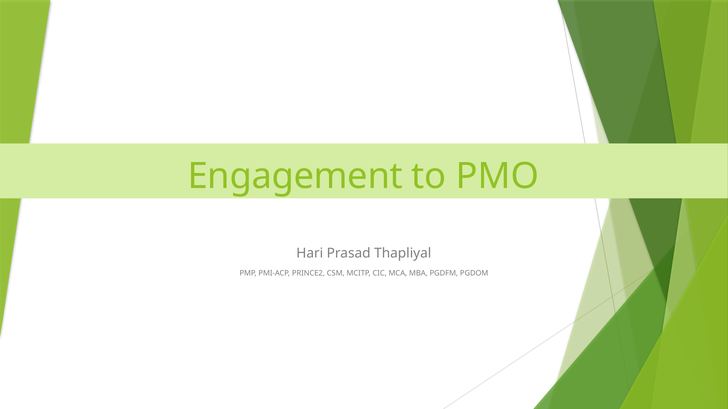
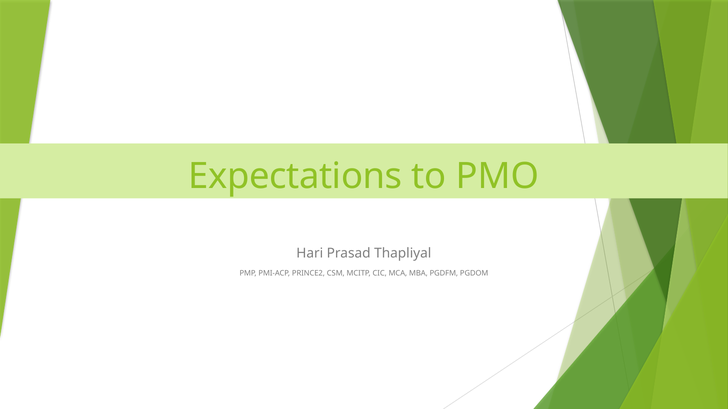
Engagement: Engagement -> Expectations
